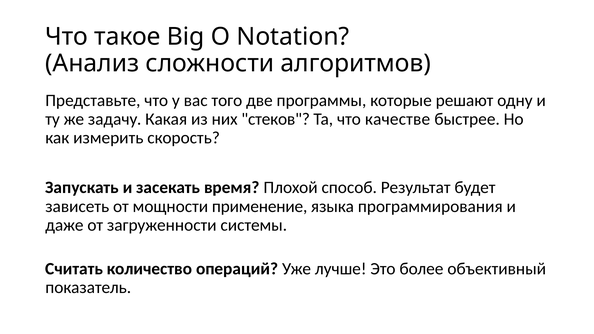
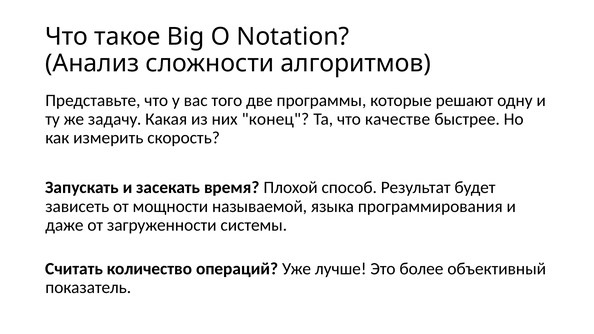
стеков: стеков -> конец
применение: применение -> называемой
